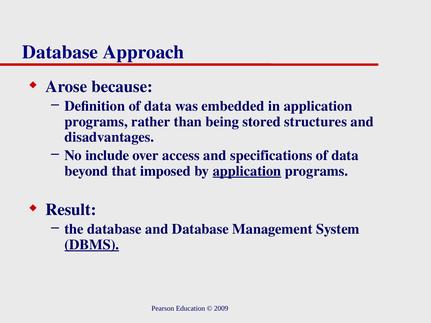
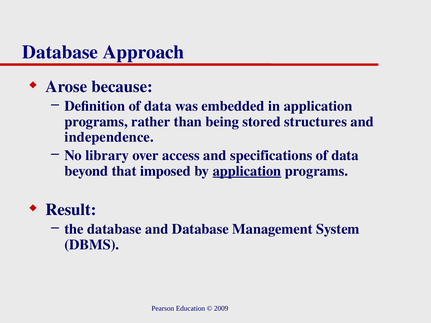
disadvantages: disadvantages -> independence
include: include -> library
DBMS underline: present -> none
